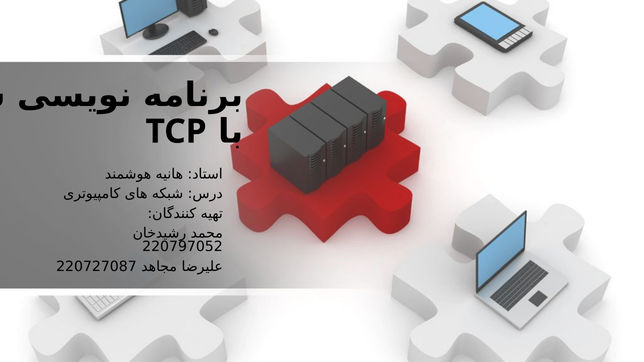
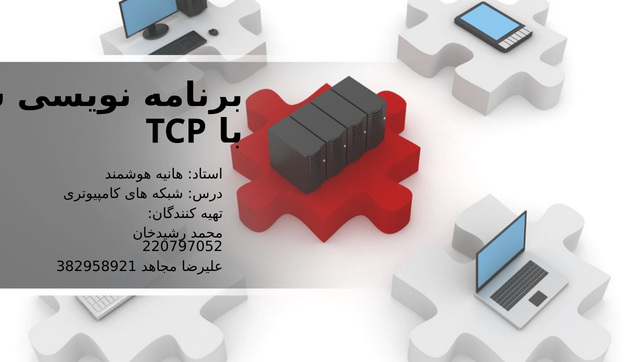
220727087: 220727087 -> 382958921
